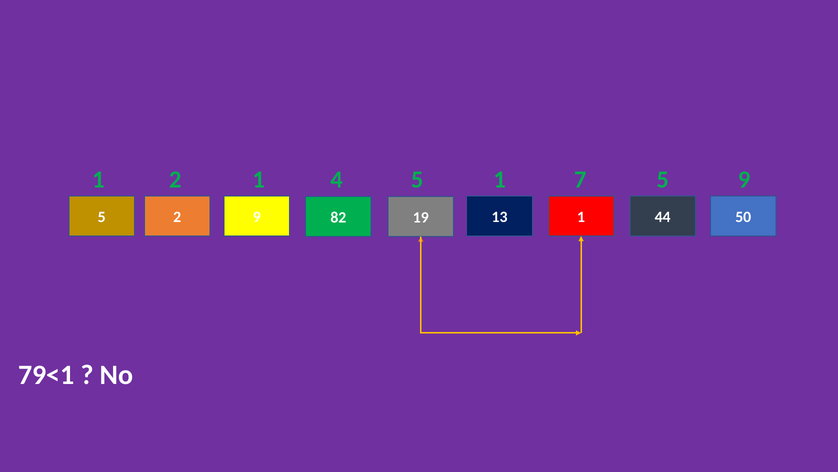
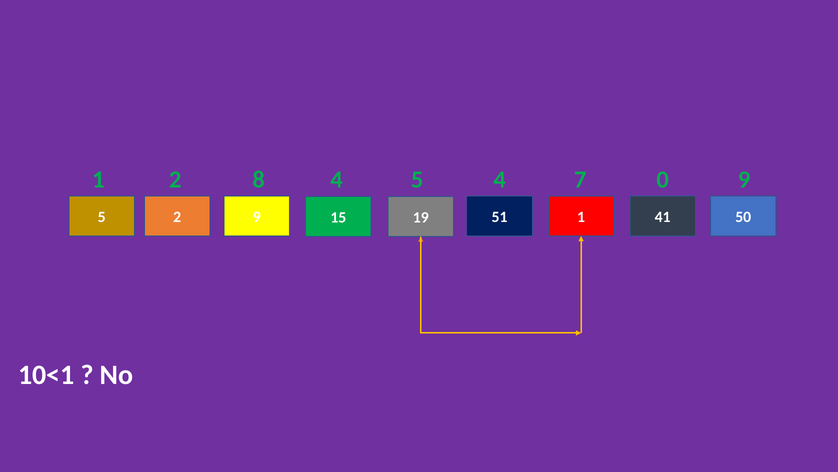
2 1: 1 -> 8
5 1: 1 -> 4
7 5: 5 -> 0
82: 82 -> 15
13: 13 -> 51
44: 44 -> 41
79<1: 79<1 -> 10<1
